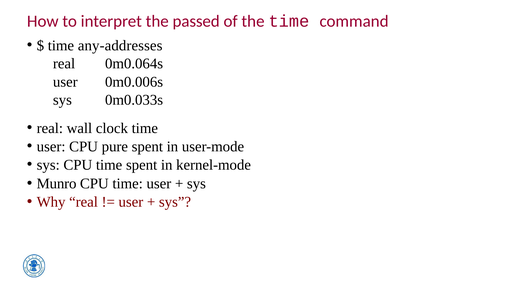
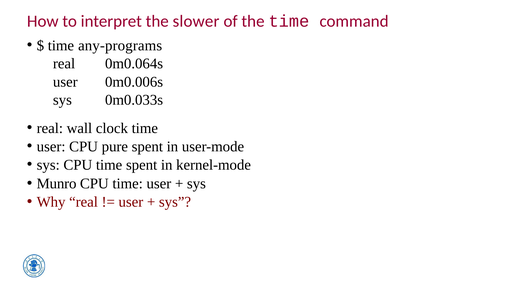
passed: passed -> slower
any-addresses: any-addresses -> any-programs
